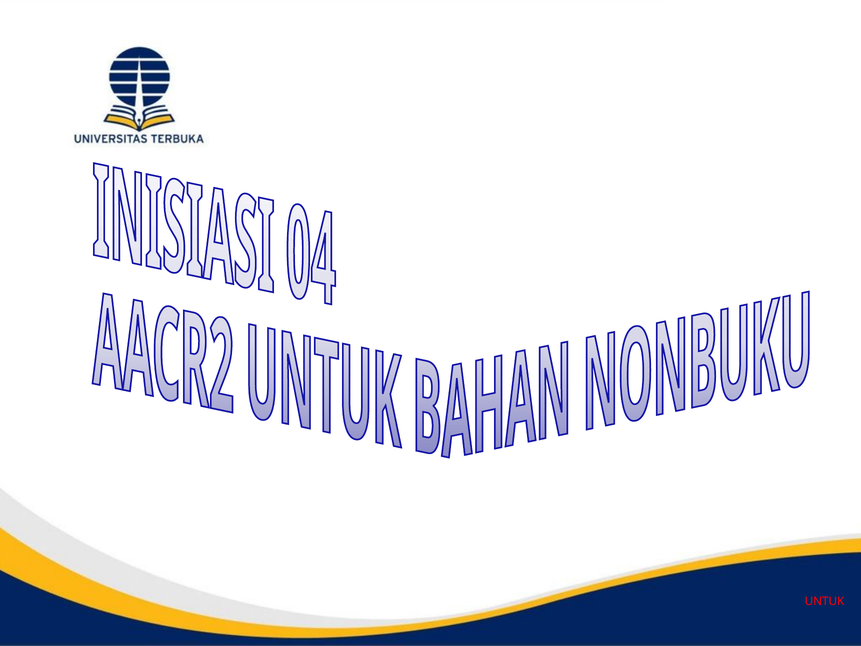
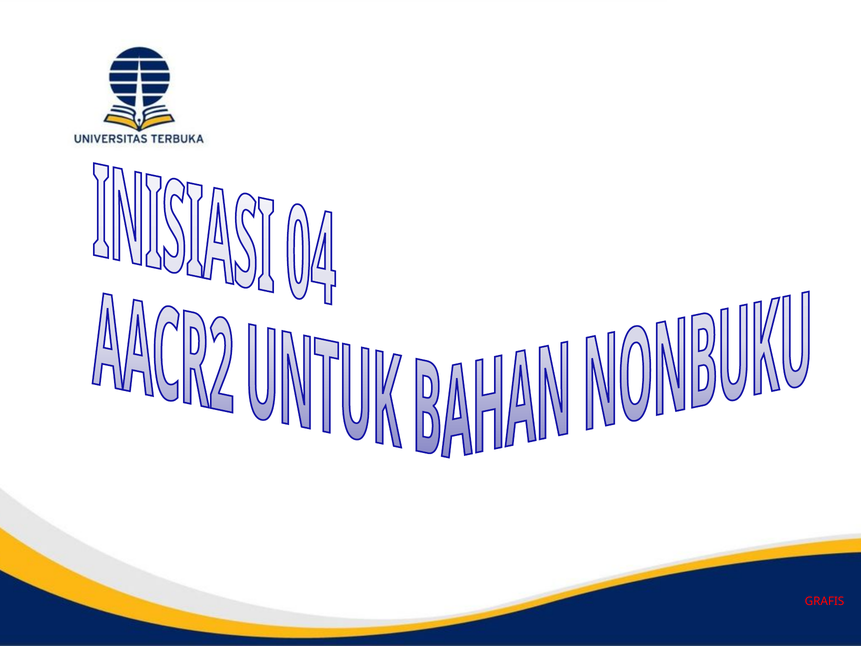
UNTUK: UNTUK -> GRAFIS
